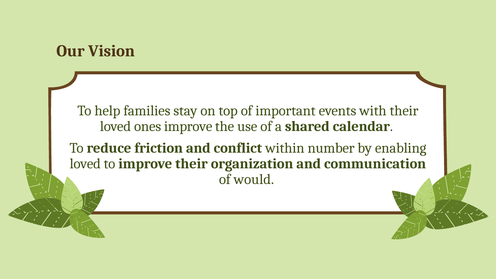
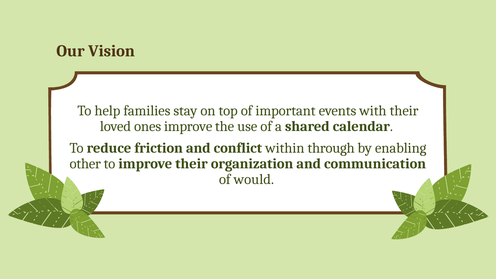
number: number -> through
loved at (85, 164): loved -> other
